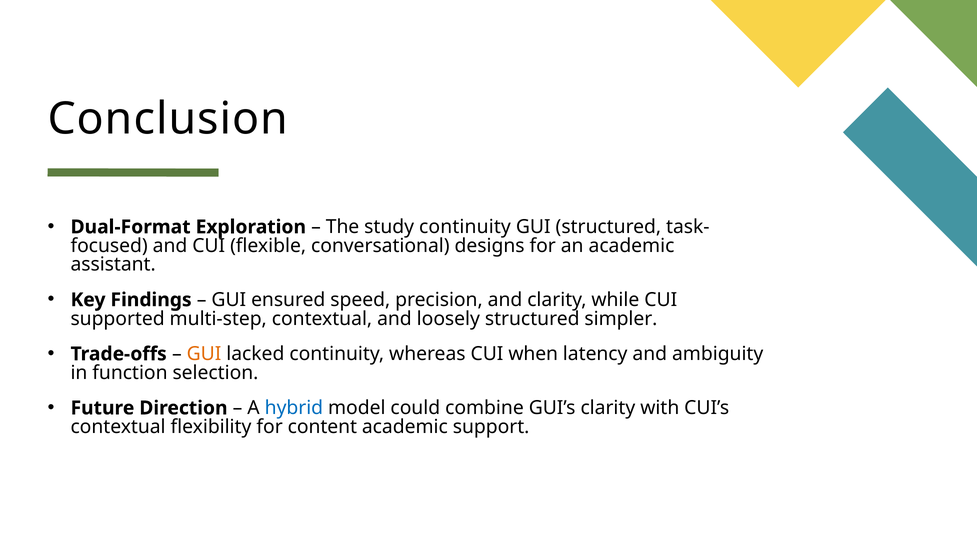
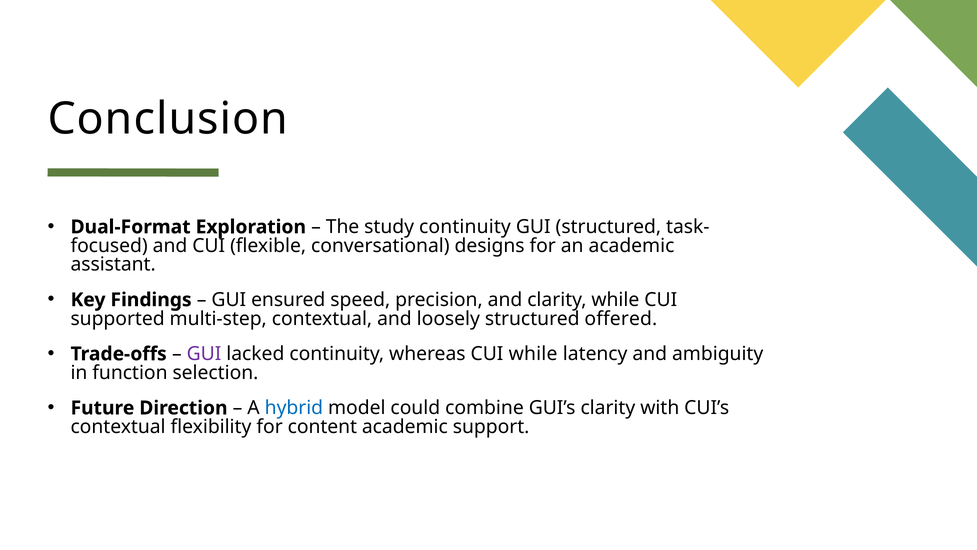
simpler: simpler -> offered
GUI at (204, 354) colour: orange -> purple
CUI when: when -> while
